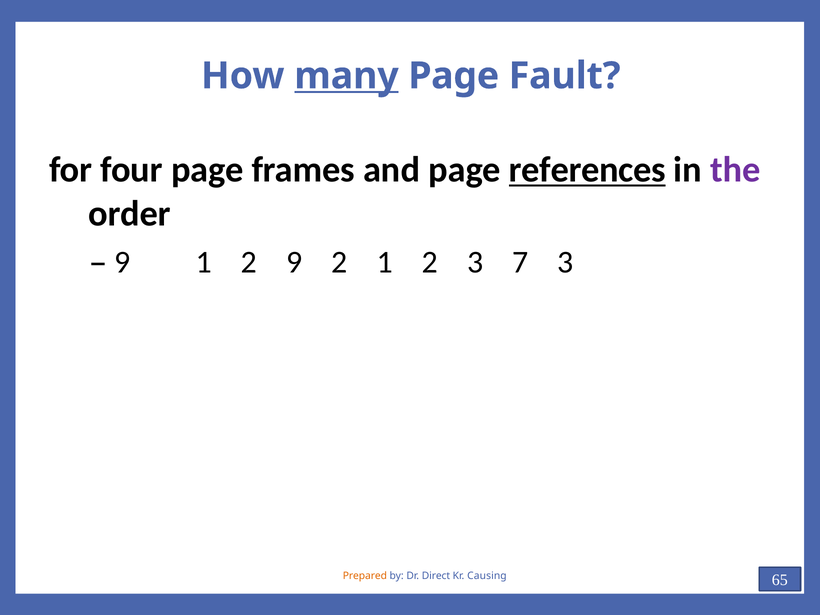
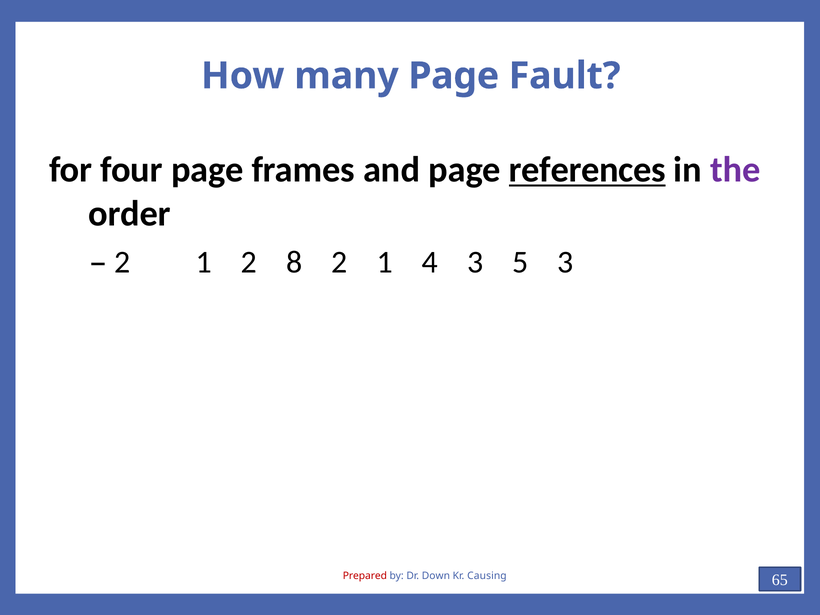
many underline: present -> none
9 at (122, 262): 9 -> 2
2 9: 9 -> 8
2 1 2: 2 -> 4
7: 7 -> 5
Prepared colour: orange -> red
Direct: Direct -> Down
